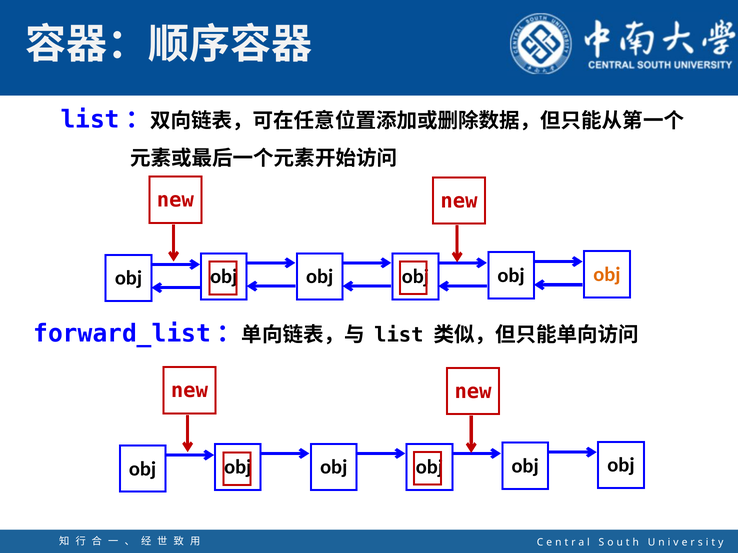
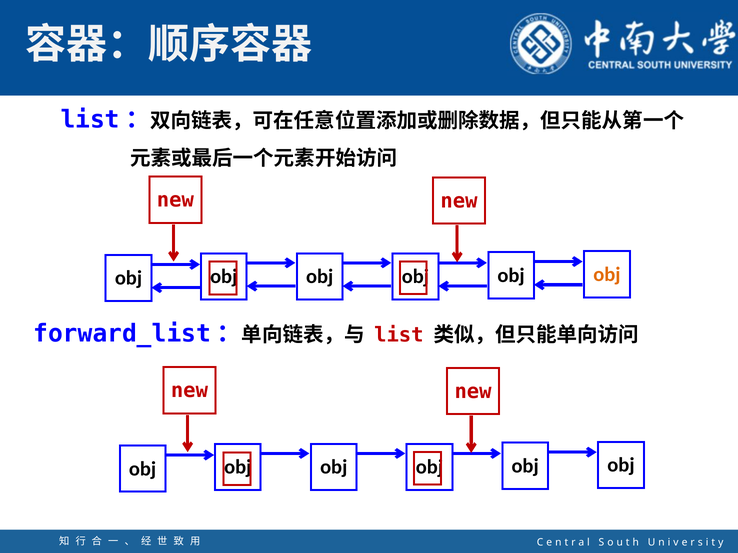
list colour: black -> red
